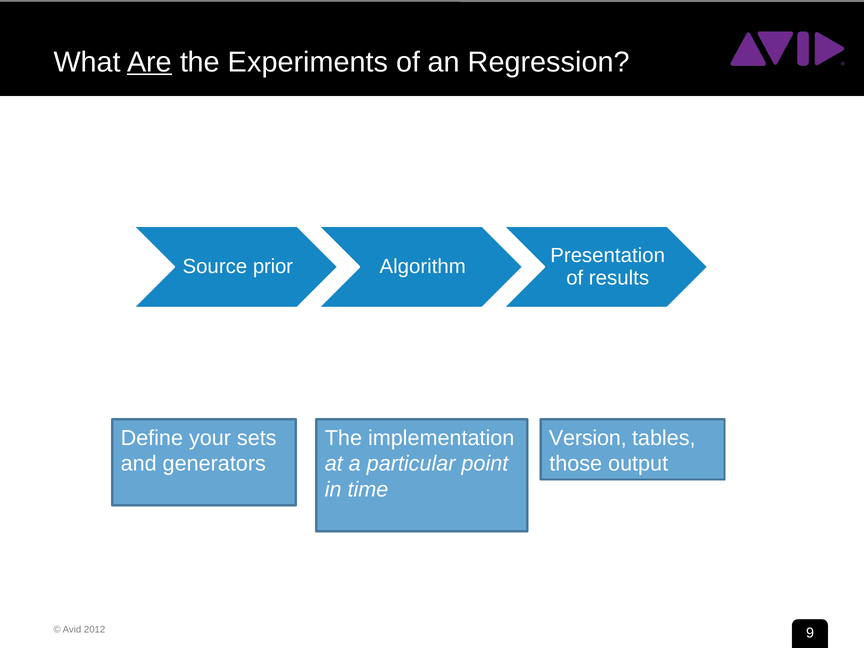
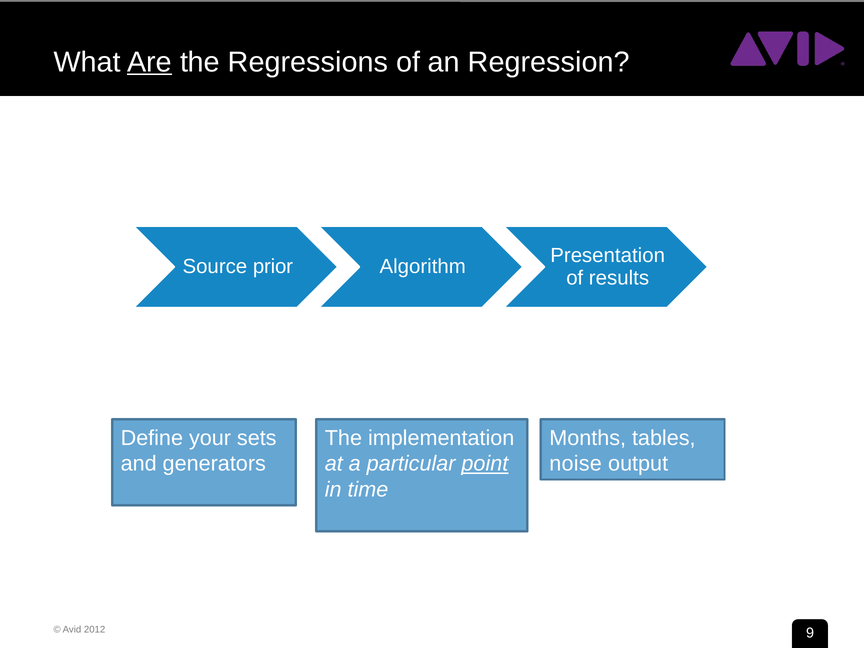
Experiments: Experiments -> Regressions
Version: Version -> Months
point underline: none -> present
those: those -> noise
